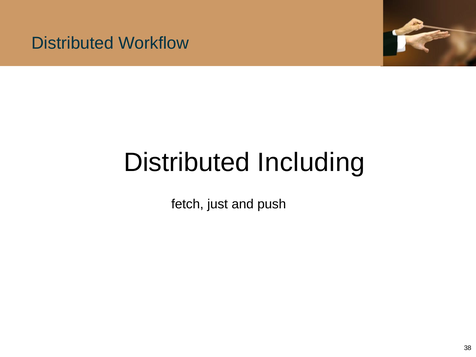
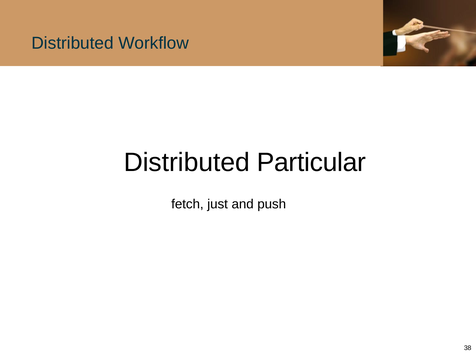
Including: Including -> Particular
